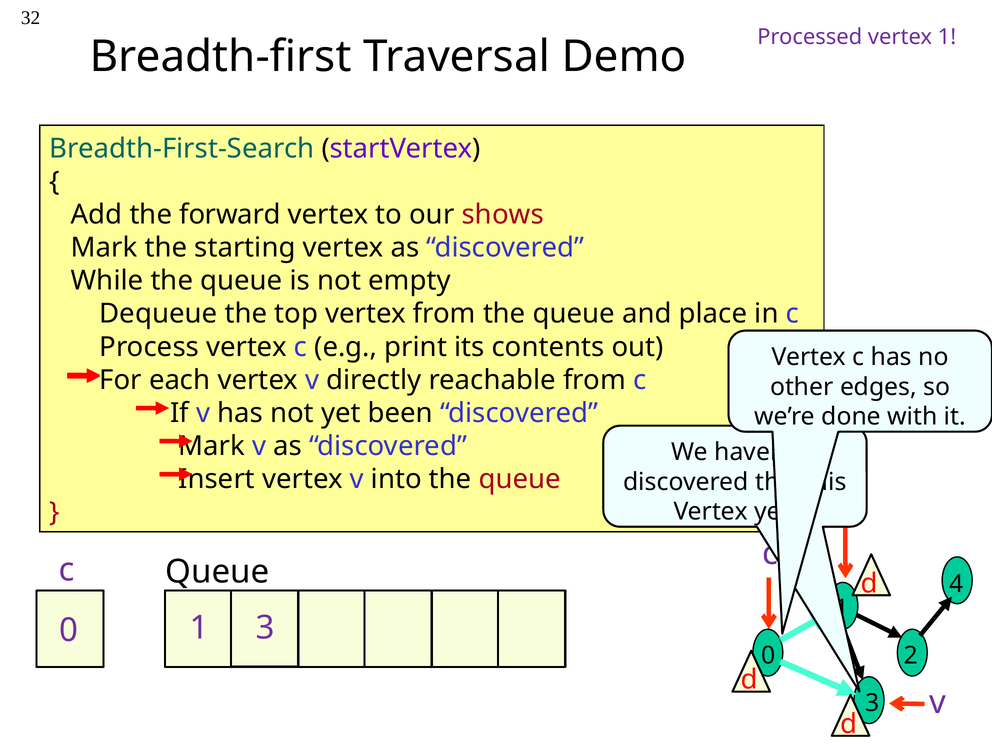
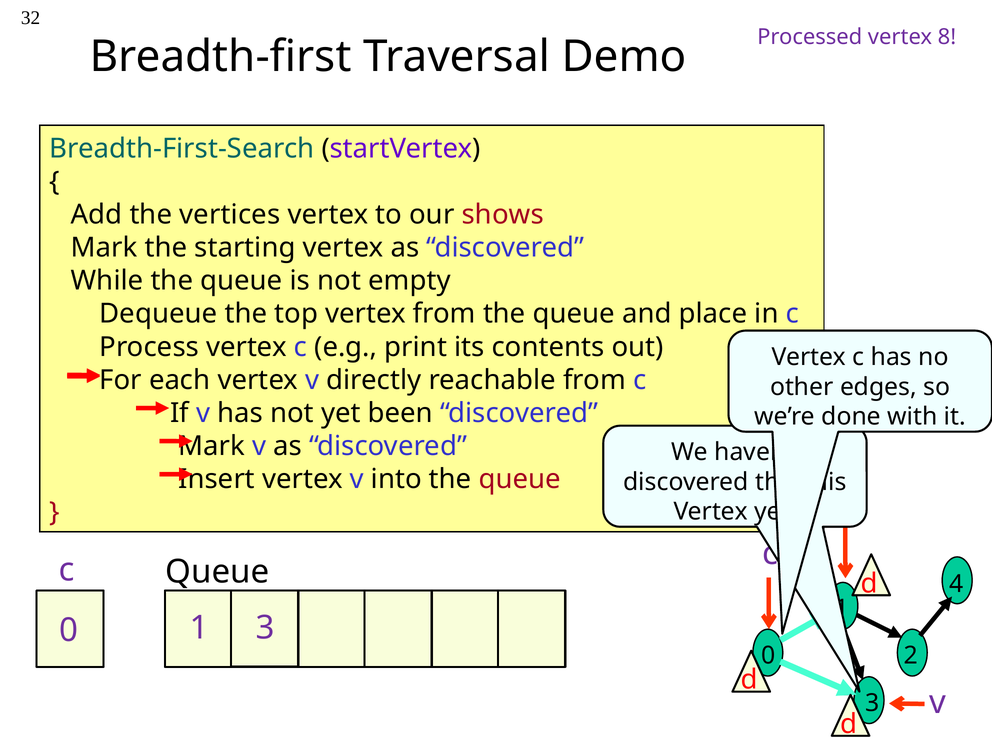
vertex 1: 1 -> 8
forward: forward -> vertices
